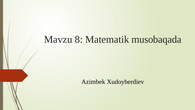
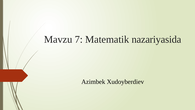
8: 8 -> 7
musobaqada: musobaqada -> nazariyasida
